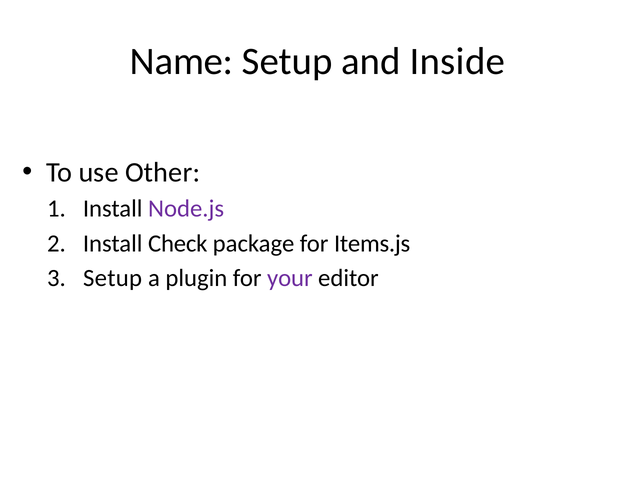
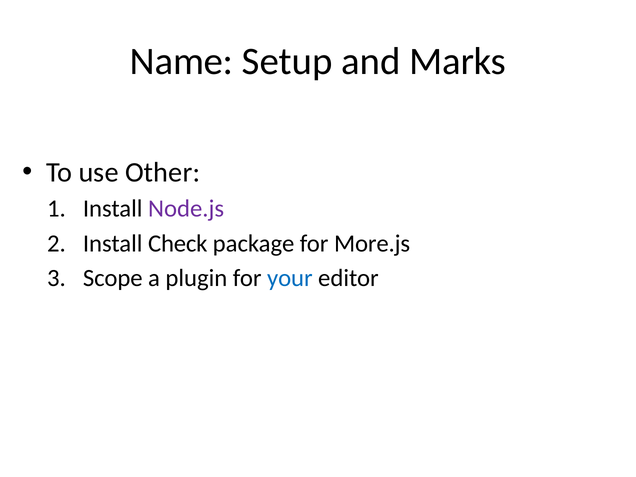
Inside: Inside -> Marks
Items.js: Items.js -> More.js
Setup at (113, 278): Setup -> Scope
your colour: purple -> blue
